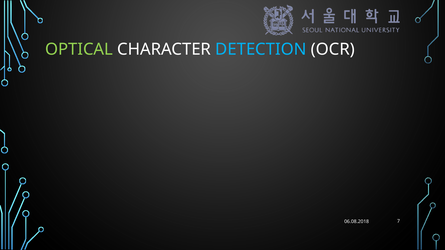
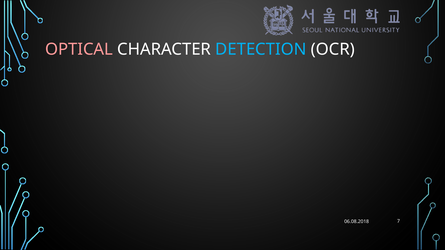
OPTICAL colour: light green -> pink
